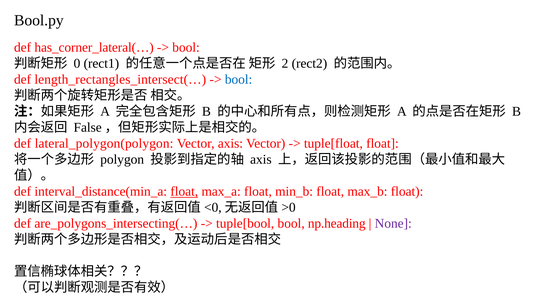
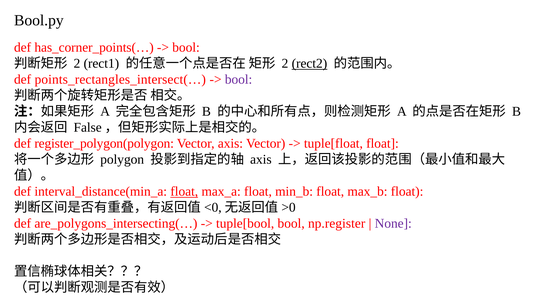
has_corner_lateral(…: has_corner_lateral(… -> has_corner_points(…
0 at (77, 64): 0 -> 2
rect2 underline: none -> present
length_rectangles_intersect(…: length_rectangles_intersect(… -> points_rectangles_intersect(…
bool at (239, 80) colour: blue -> purple
lateral_polygon(polygon: lateral_polygon(polygon -> register_polygon(polygon
np.heading: np.heading -> np.register
